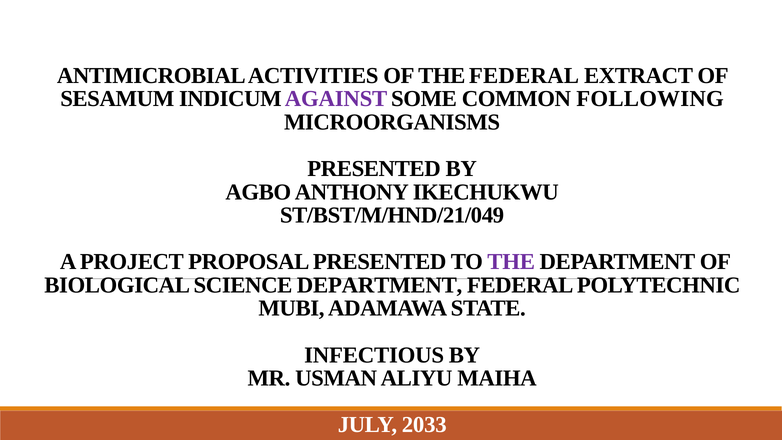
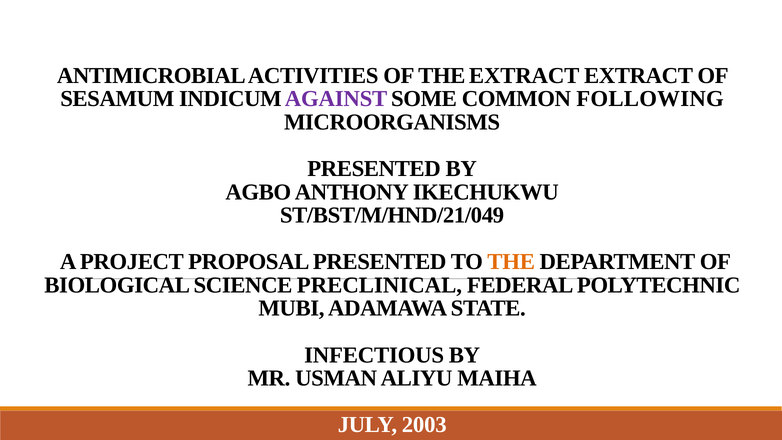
THE FEDERAL: FEDERAL -> EXTRACT
THE at (511, 262) colour: purple -> orange
SCIENCE DEPARTMENT: DEPARTMENT -> PRECLINICAL
2033: 2033 -> 2003
